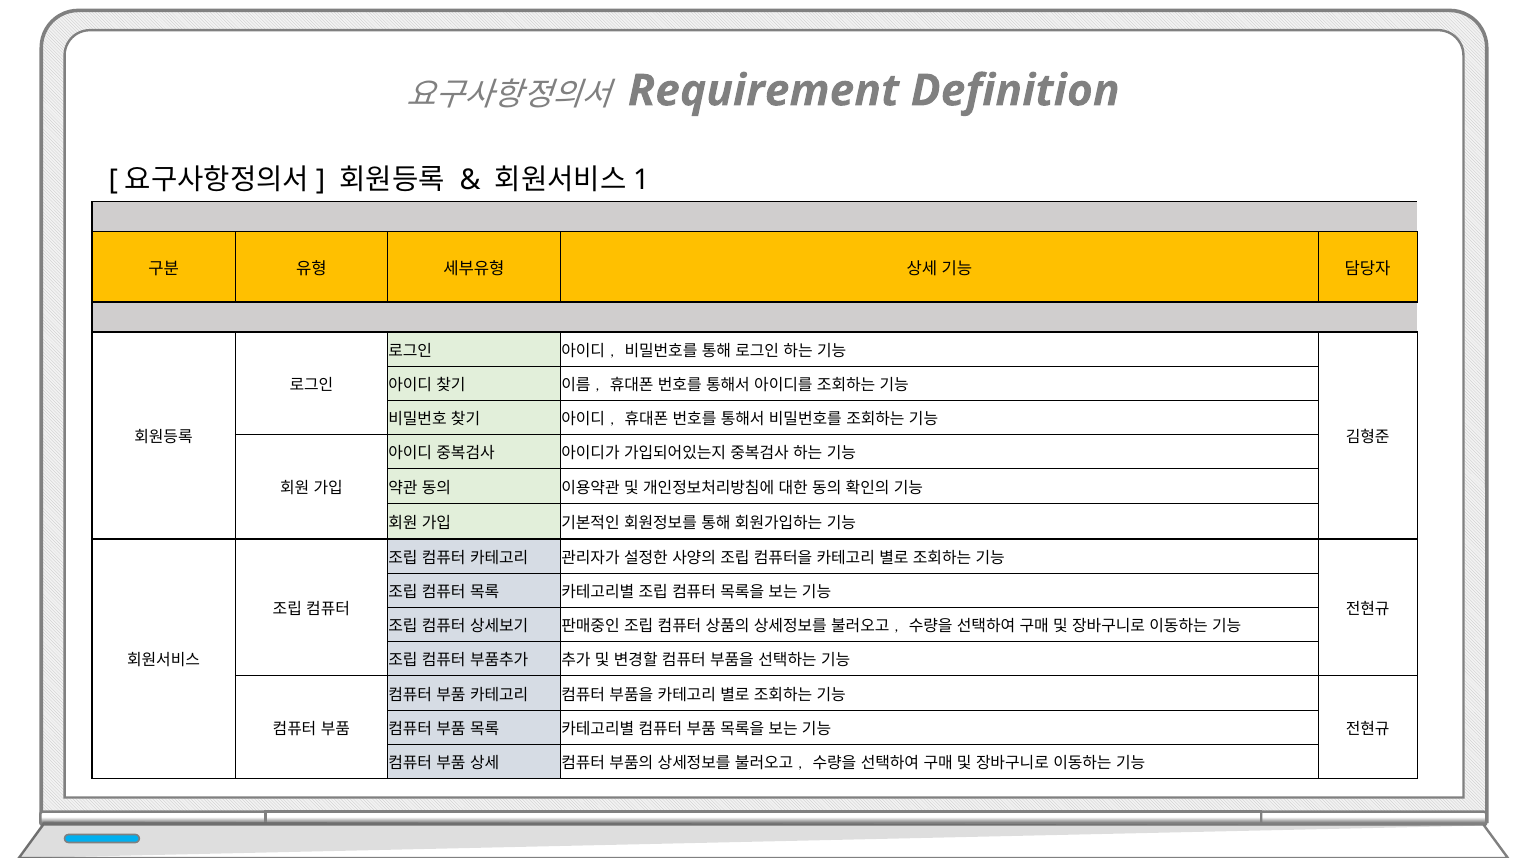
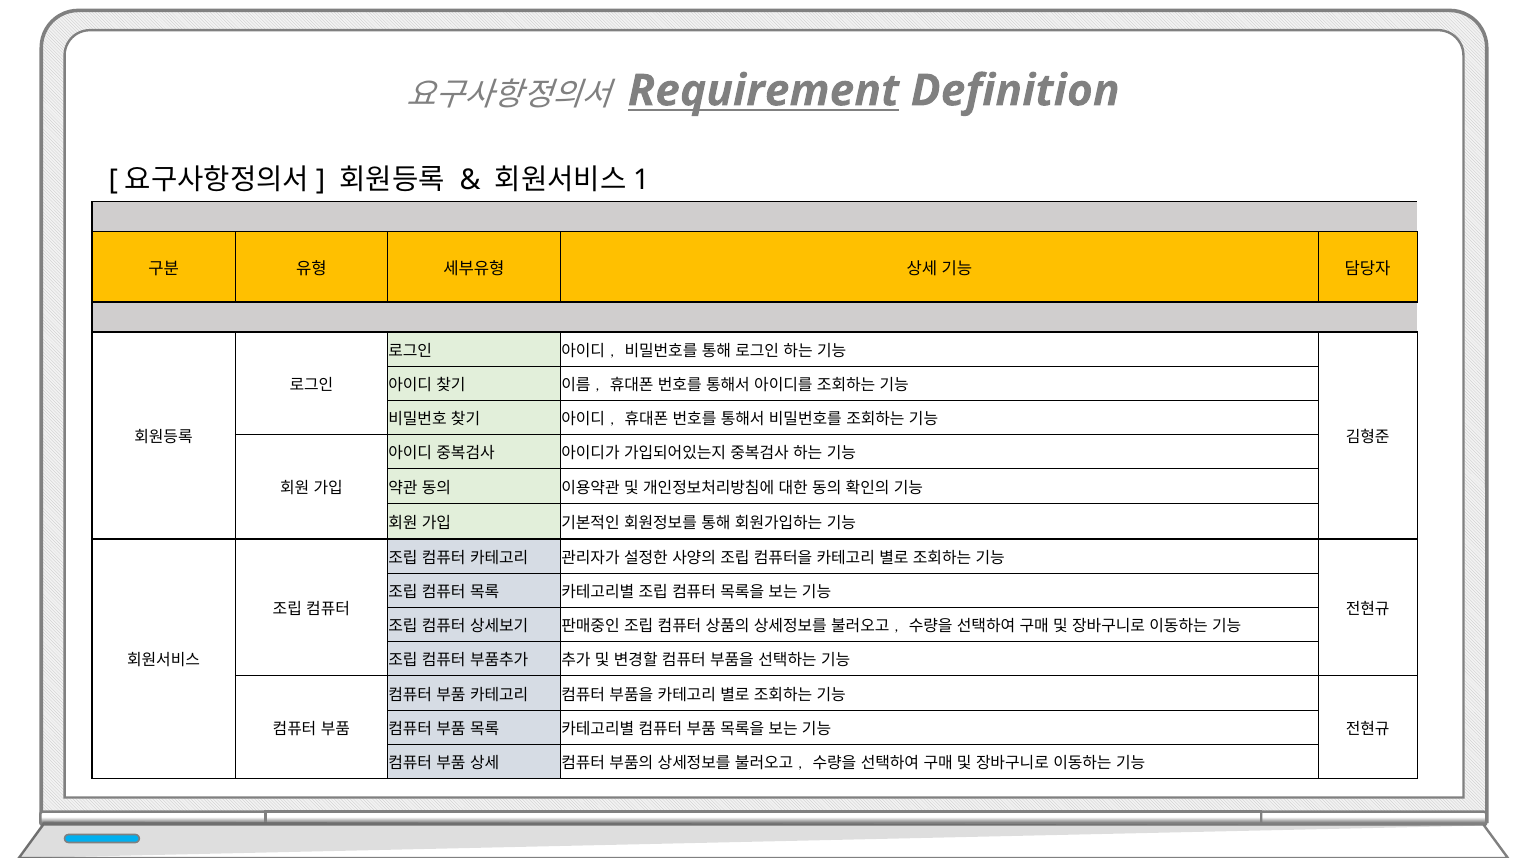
Requirement underline: none -> present
